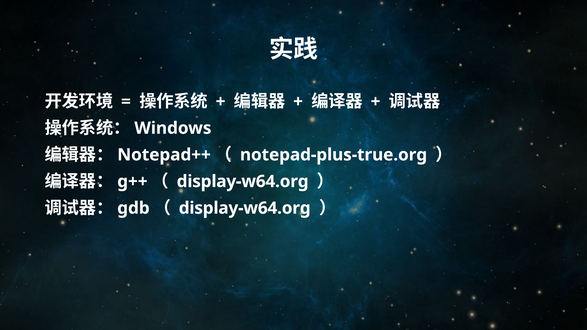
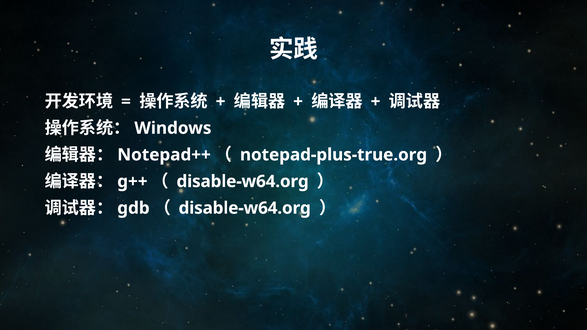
display-w64.org at (243, 182): display-w64.org -> disable-w64.org
display-w64.org at (245, 208): display-w64.org -> disable-w64.org
